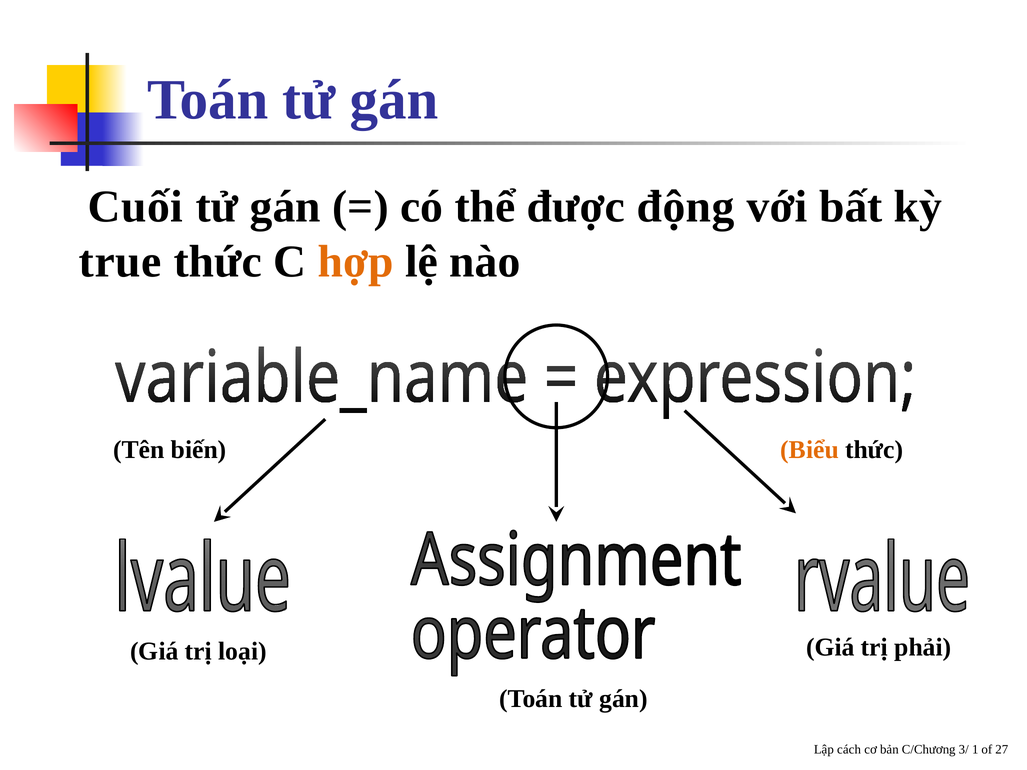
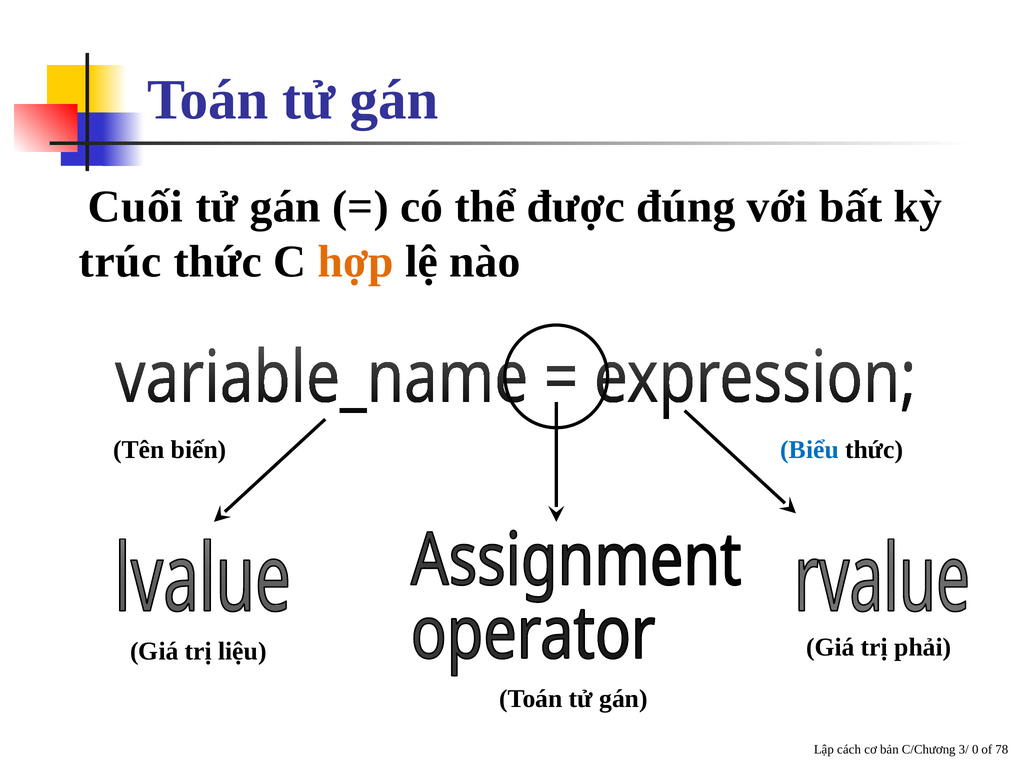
động: động -> đúng
true: true -> trúc
Biểu colour: orange -> blue
loại: loại -> liệu
1: 1 -> 0
27: 27 -> 78
